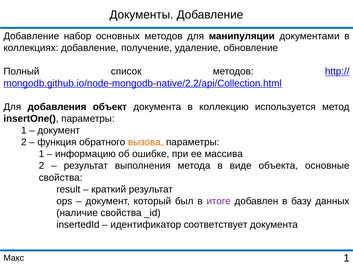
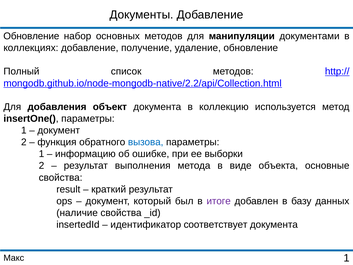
Добавление at (31, 36): Добавление -> Обновление
вызова colour: orange -> blue
массива: массива -> выборки
